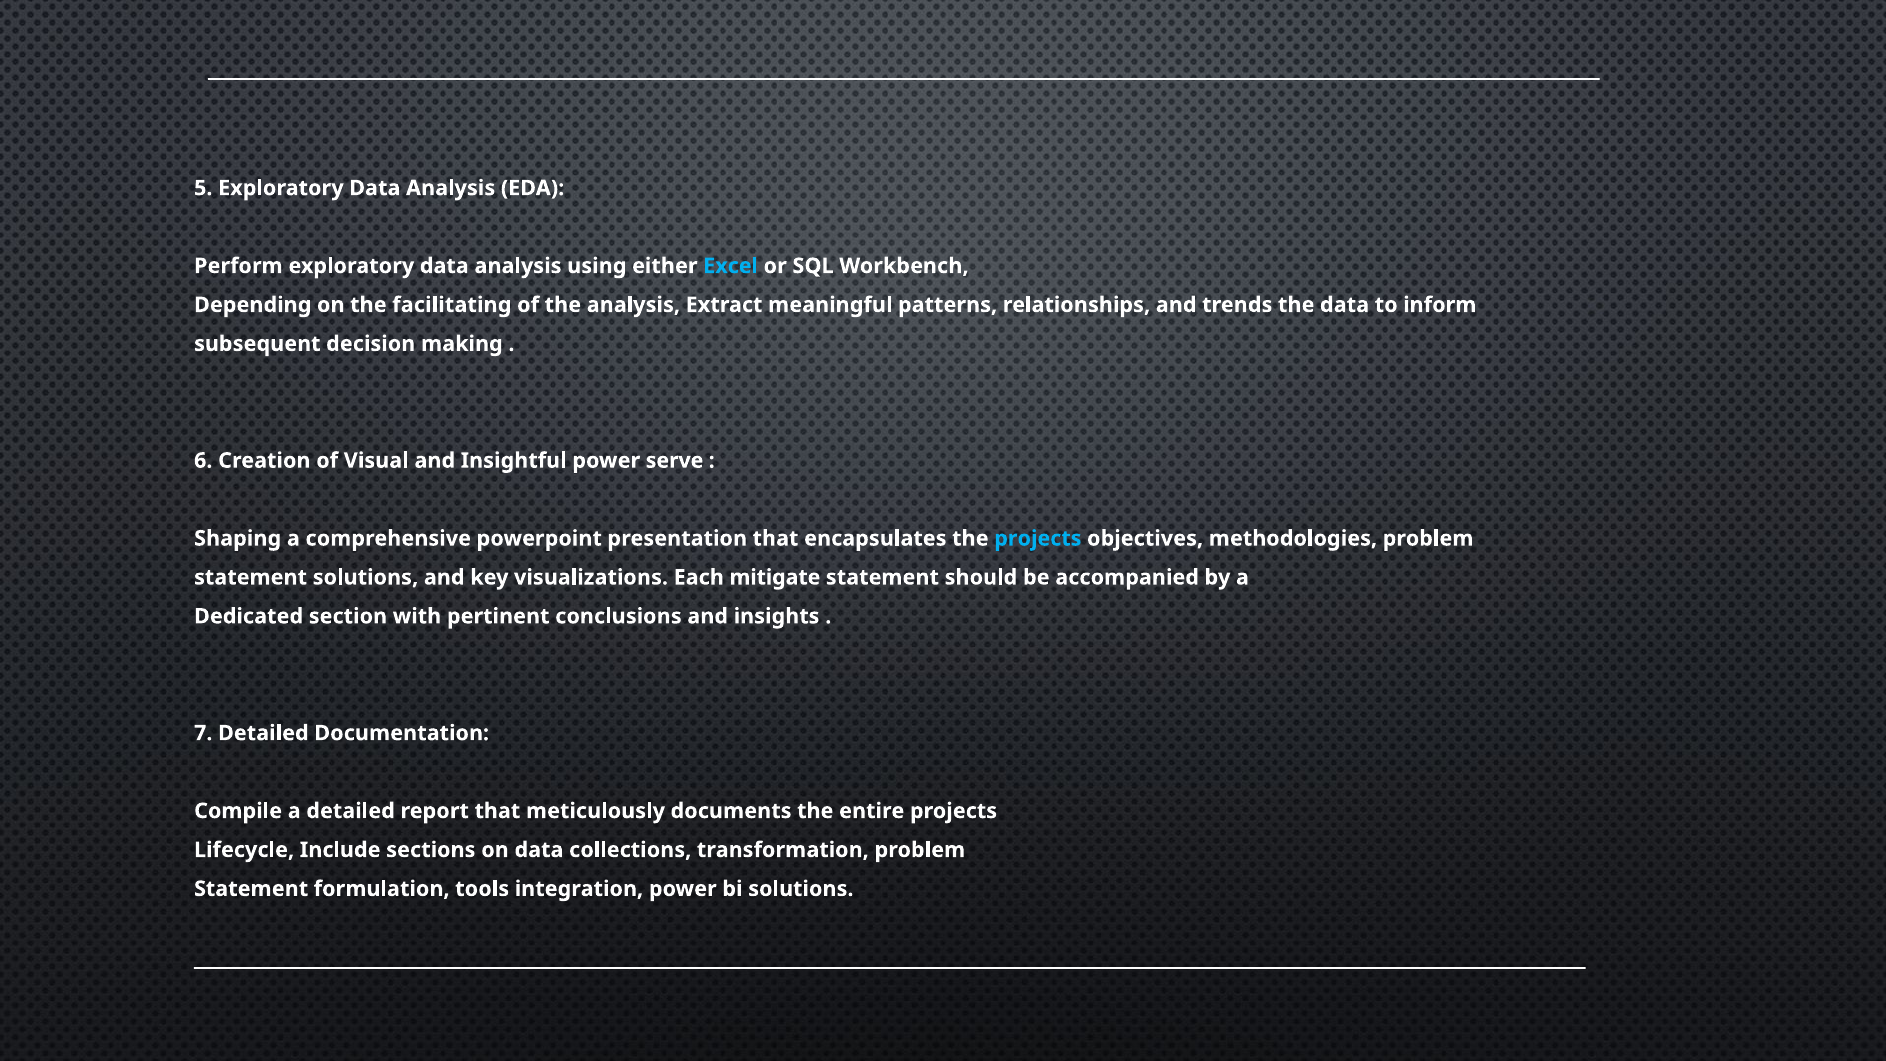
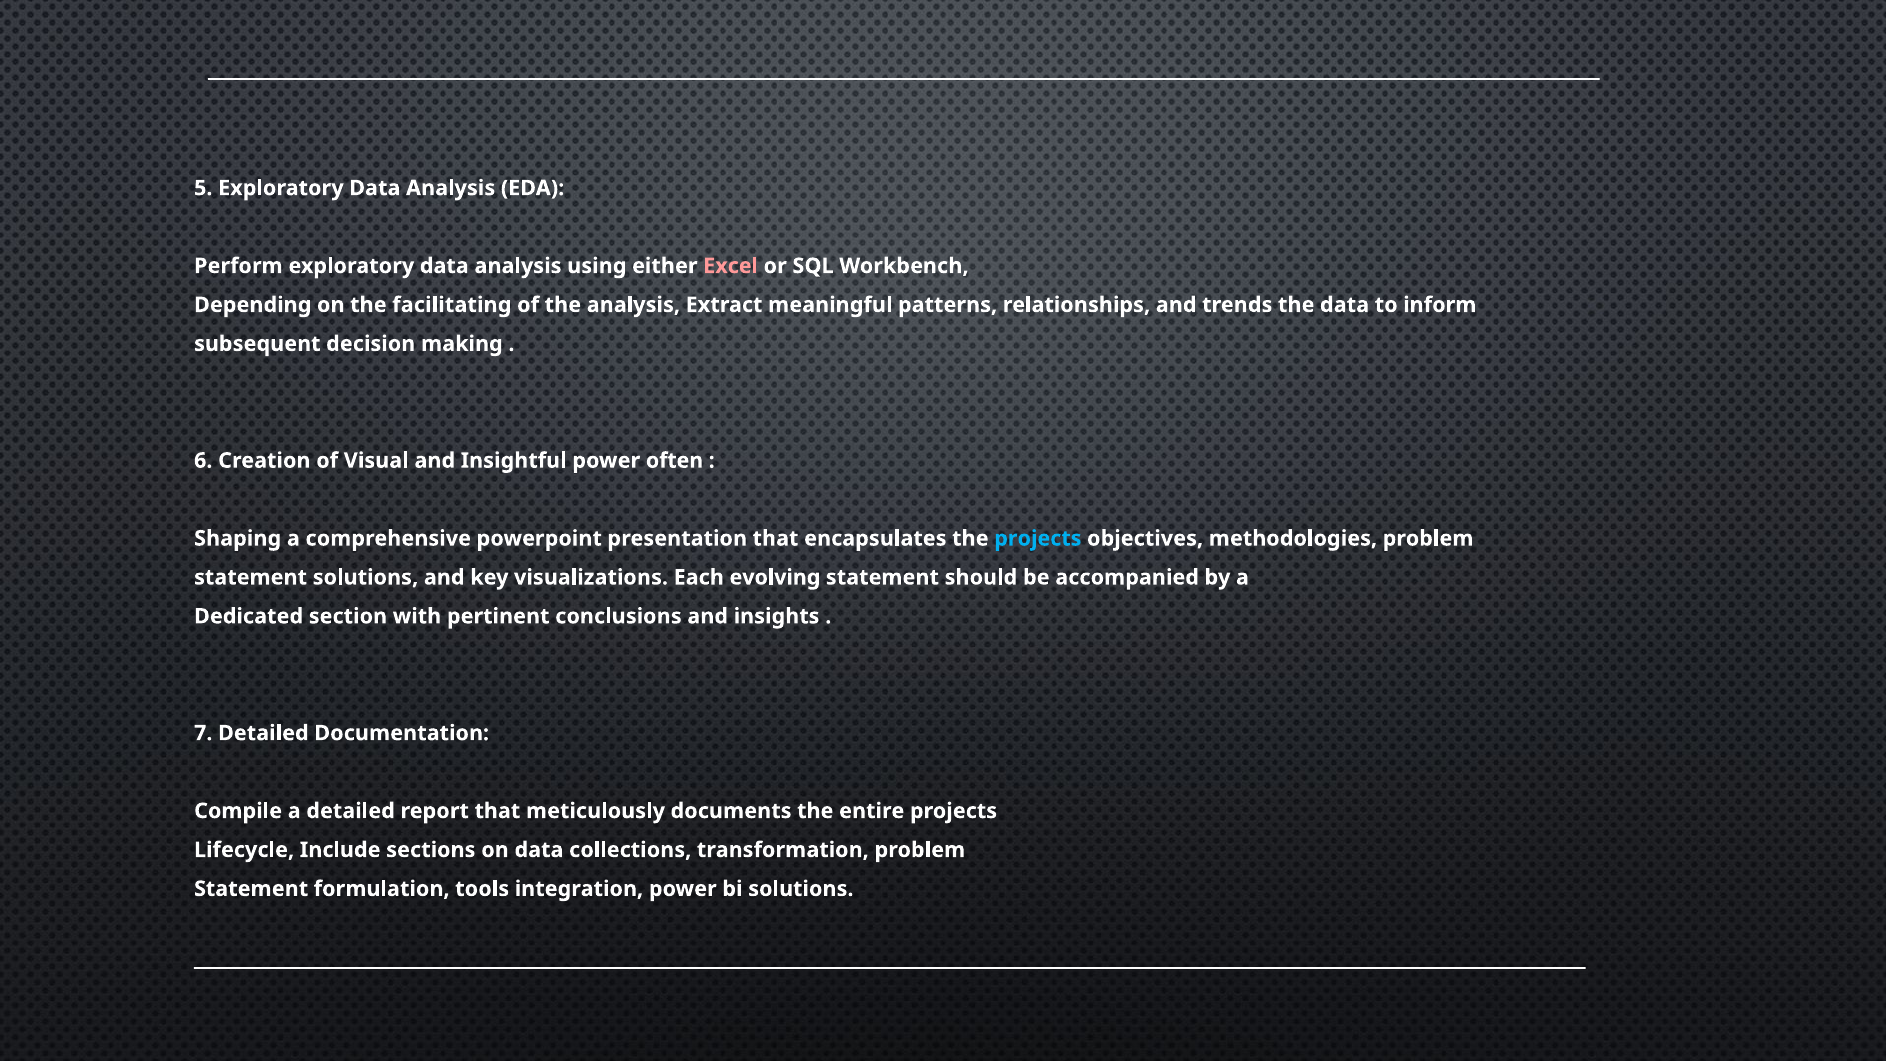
Excel colour: light blue -> pink
serve: serve -> often
mitigate: mitigate -> evolving
